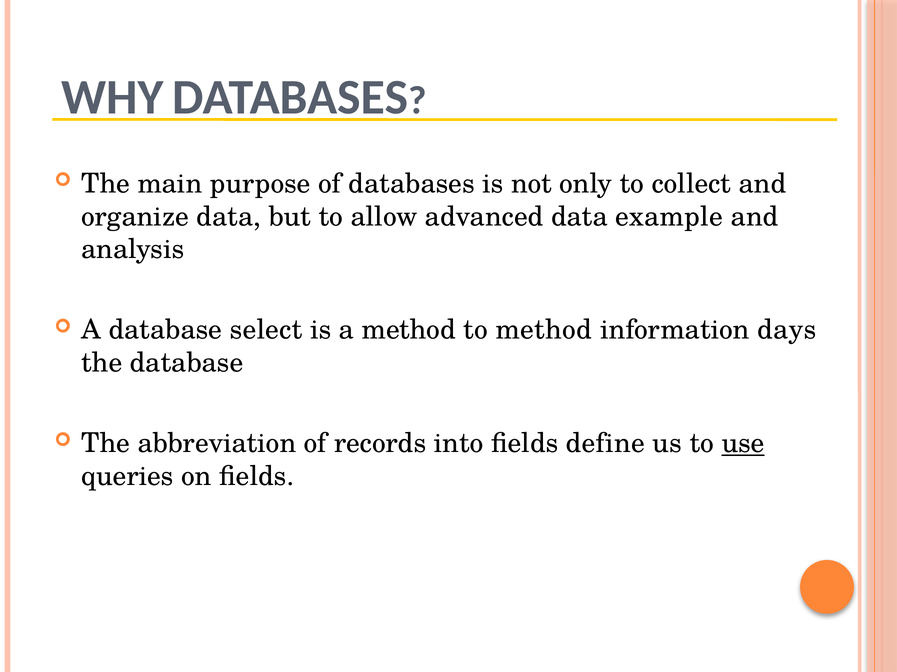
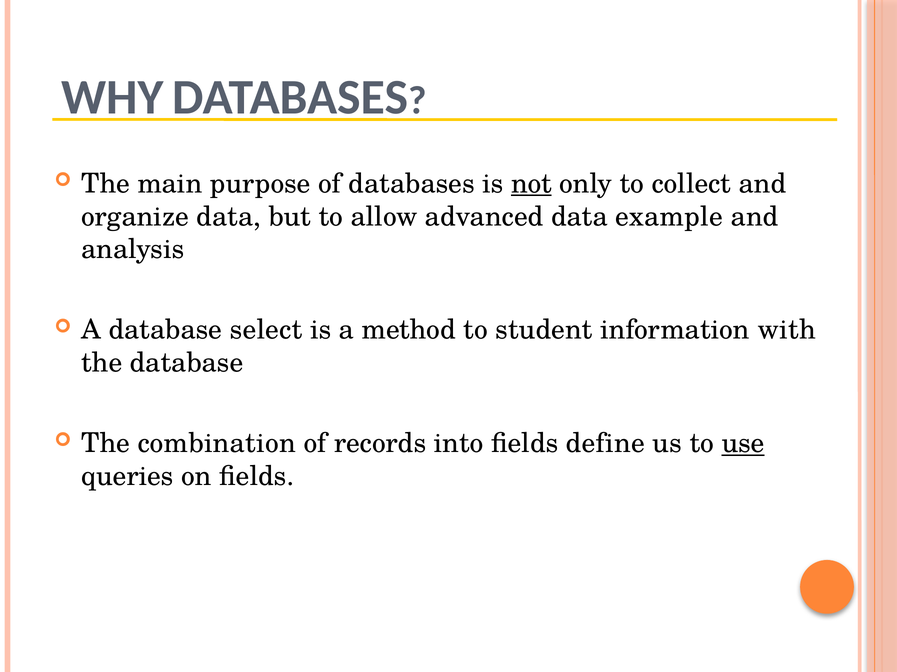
not underline: none -> present
to method: method -> student
days: days -> with
abbreviation: abbreviation -> combination
